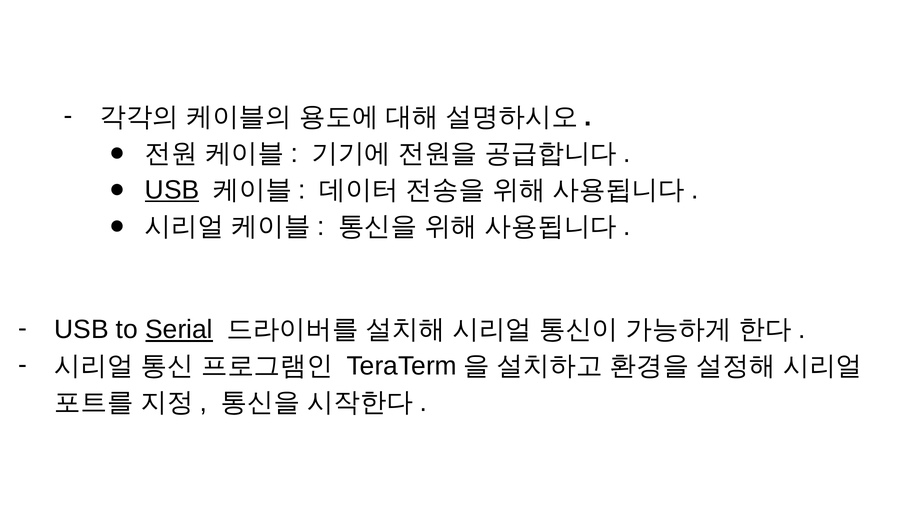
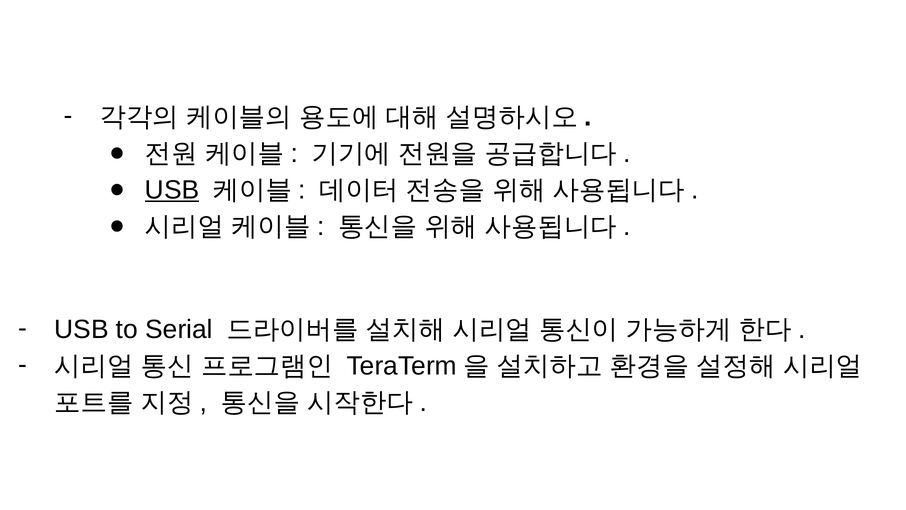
Serial underline: present -> none
